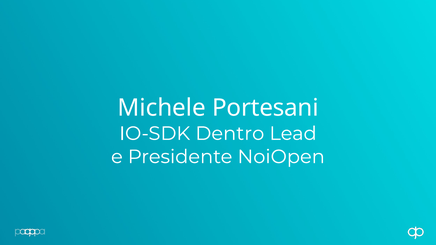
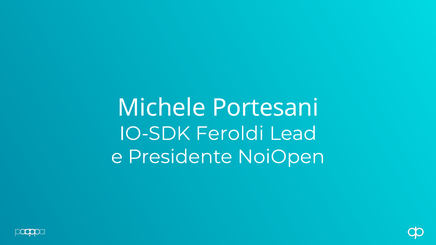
Dentro: Dentro -> Feroldi
